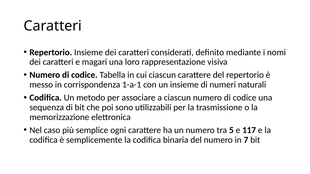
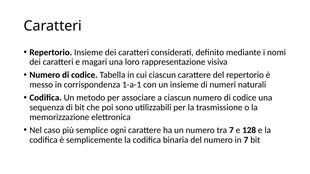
tra 5: 5 -> 7
117: 117 -> 128
